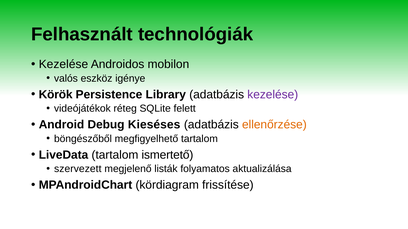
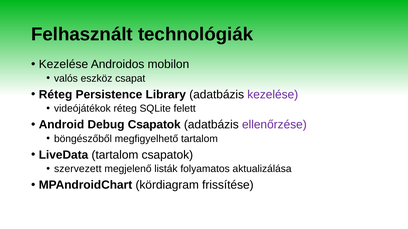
igénye: igénye -> csapat
Körök at (56, 95): Körök -> Réteg
Debug Kieséses: Kieséses -> Csapatok
ellenőrzése colour: orange -> purple
tartalom ismertető: ismertető -> csapatok
